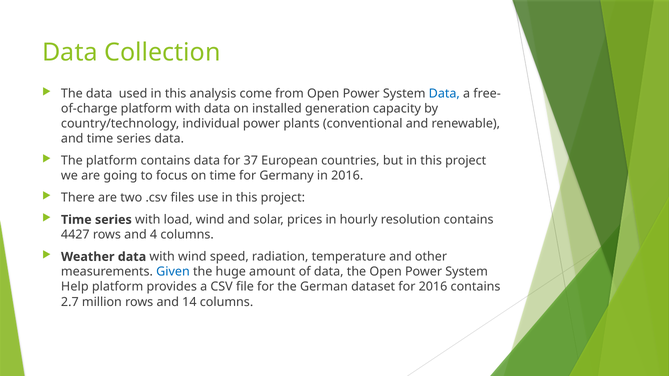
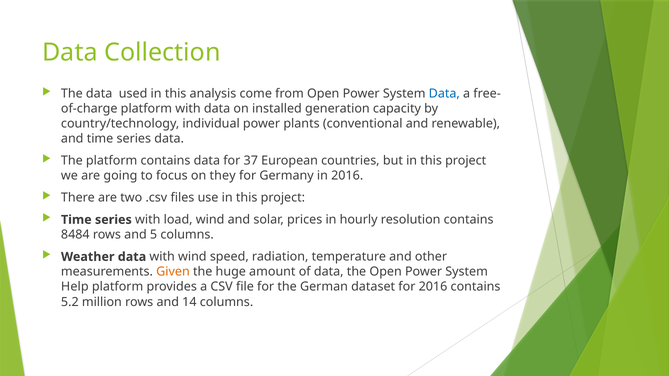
on time: time -> they
4427: 4427 -> 8484
4: 4 -> 5
Given colour: blue -> orange
2.7: 2.7 -> 5.2
